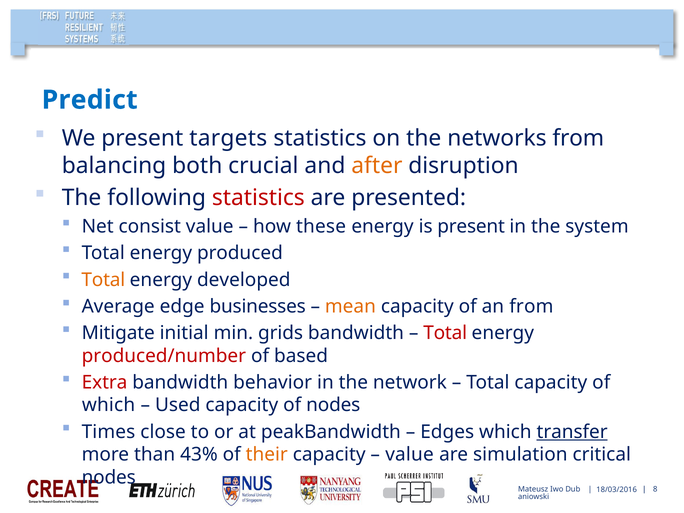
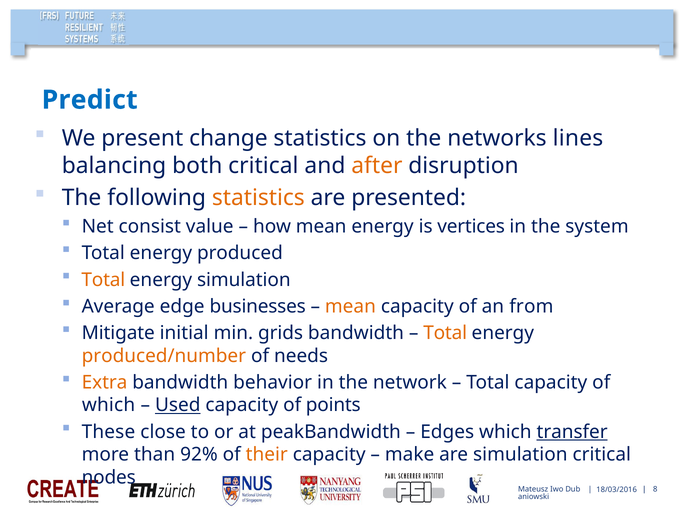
targets: targets -> change
networks from: from -> lines
both crucial: crucial -> critical
statistics at (258, 198) colour: red -> orange
how these: these -> mean
is present: present -> vertices
energy developed: developed -> simulation
Total at (445, 333) colour: red -> orange
produced/number colour: red -> orange
based: based -> needs
Extra colour: red -> orange
Used underline: none -> present
of nodes: nodes -> points
Times: Times -> These
43%: 43% -> 92%
value at (409, 455): value -> make
